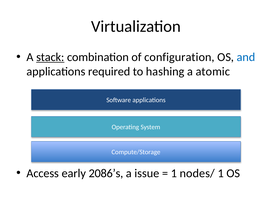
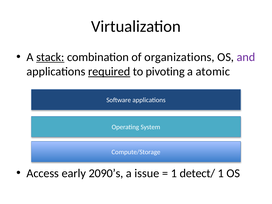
configuration: configuration -> organizations
and colour: blue -> purple
required underline: none -> present
hashing: hashing -> pivoting
2086’s: 2086’s -> 2090’s
nodes/: nodes/ -> detect/
